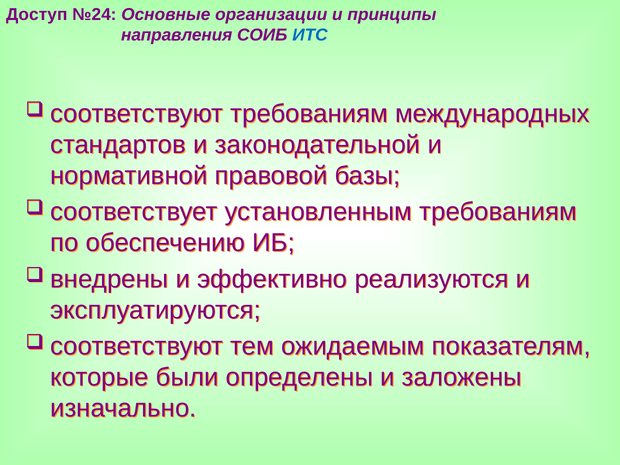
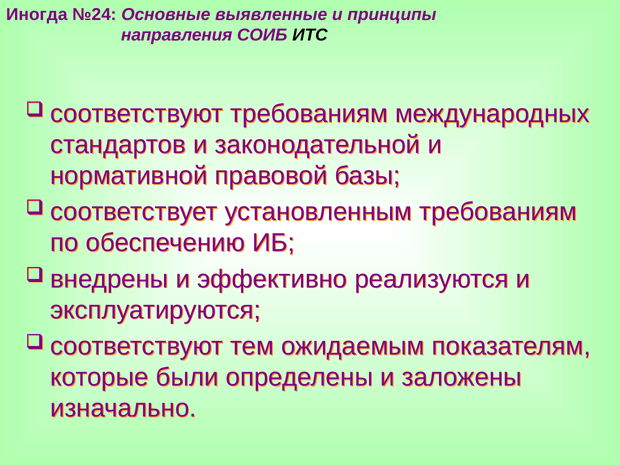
Доступ: Доступ -> Иногда
организации: организации -> выявленные
ИТС colour: blue -> black
